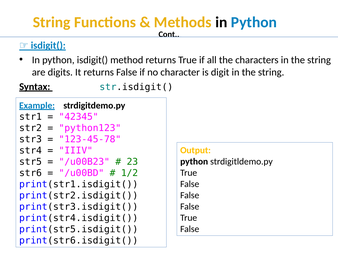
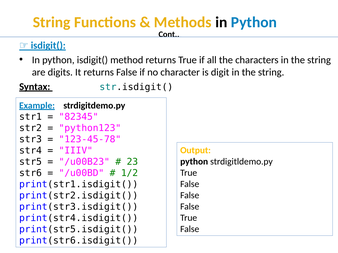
42345: 42345 -> 82345
